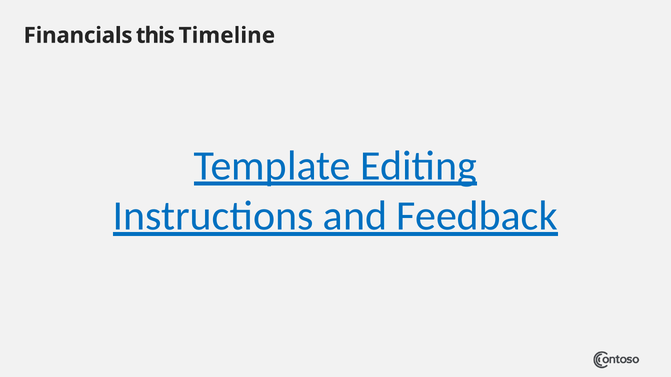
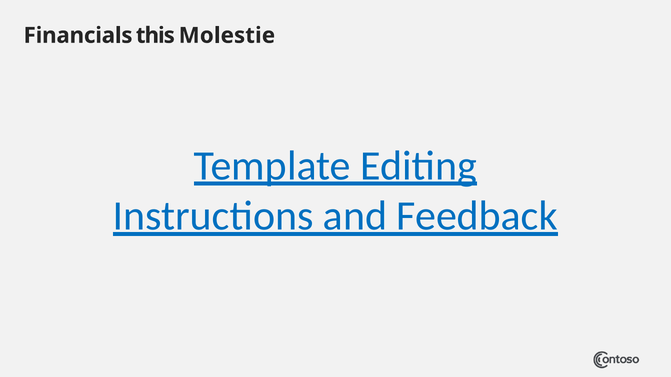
Timeline: Timeline -> Molestie
